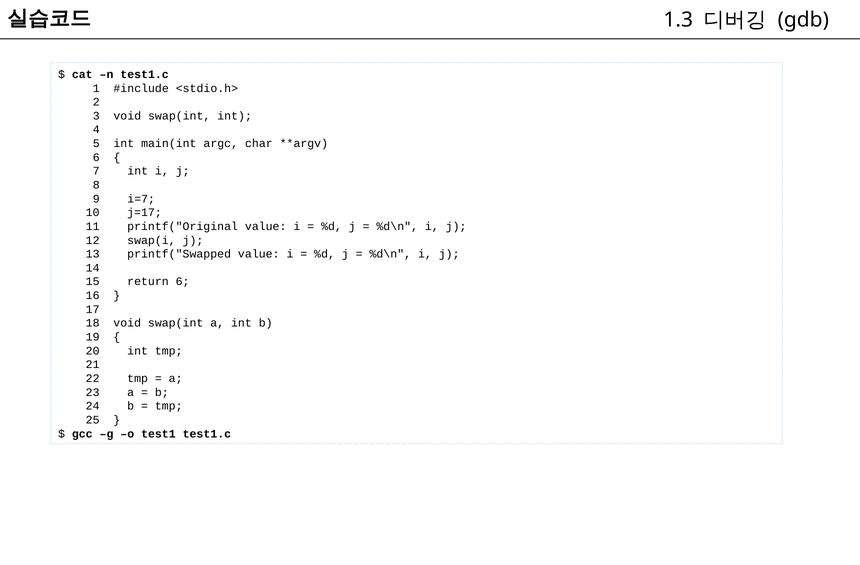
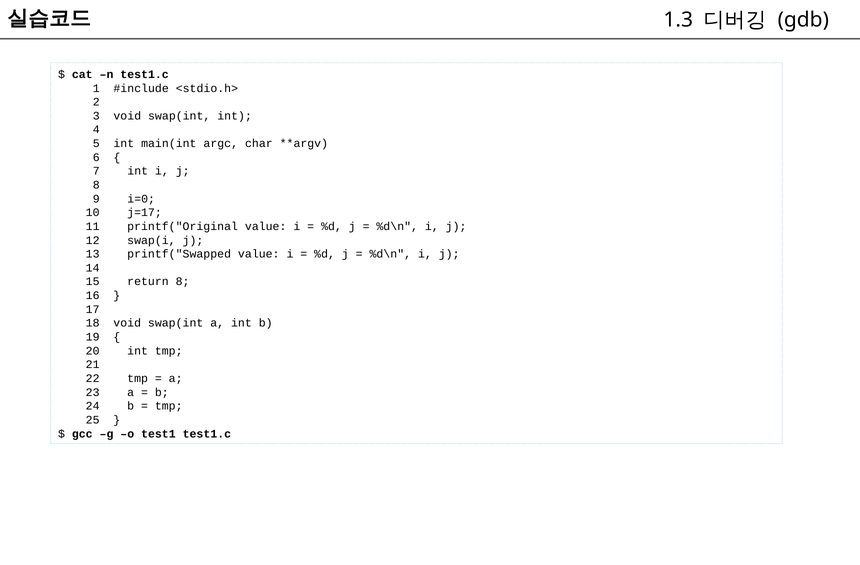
i=7: i=7 -> i=0
return 6: 6 -> 8
